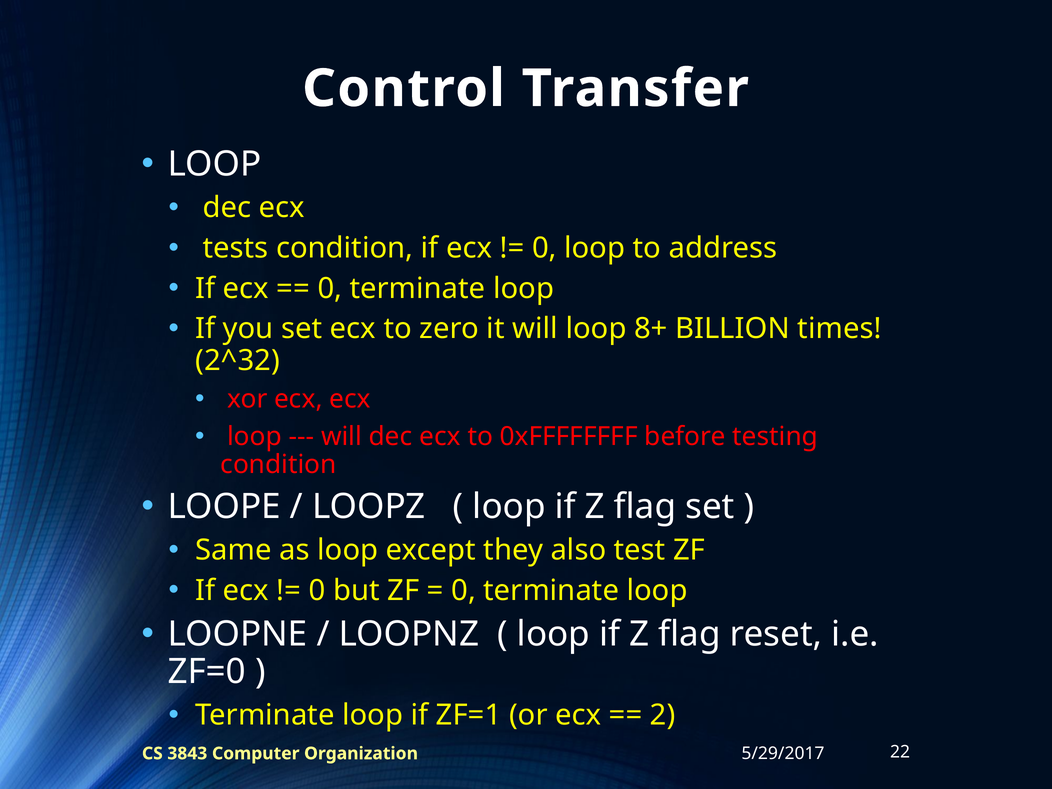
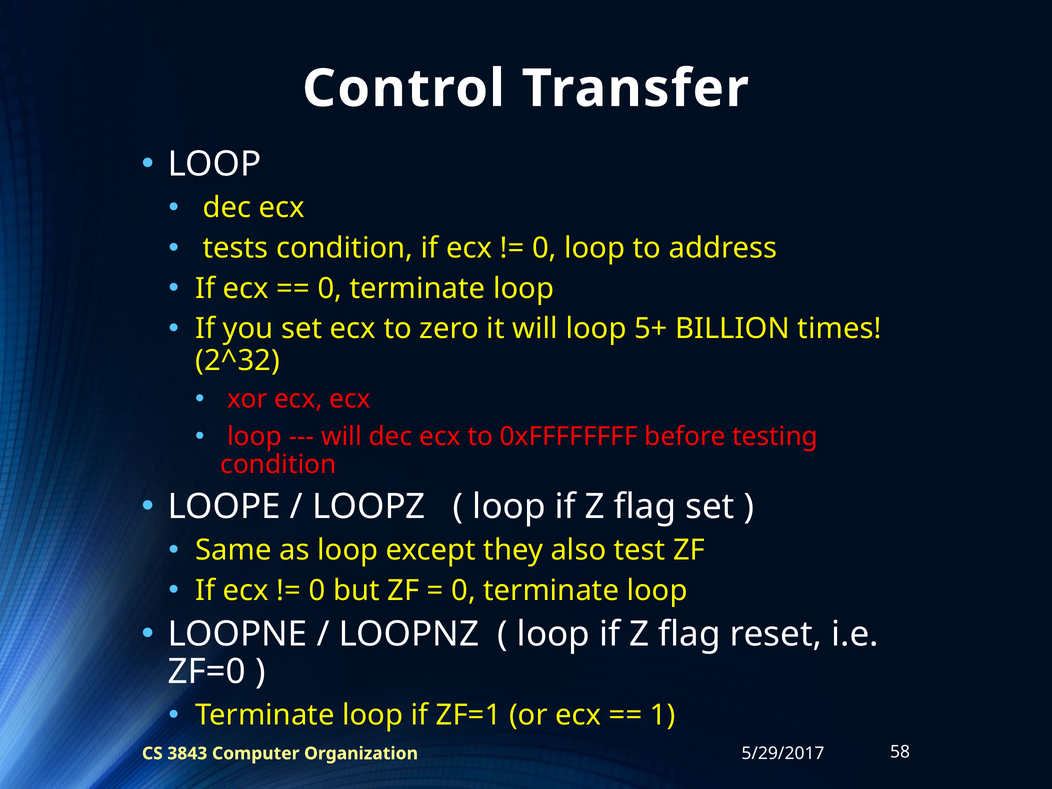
8+: 8+ -> 5+
2: 2 -> 1
22: 22 -> 58
